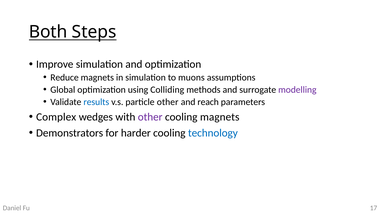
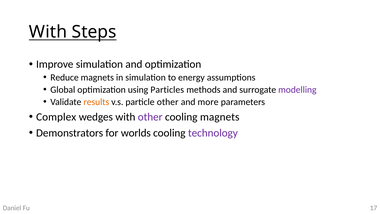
Both at (48, 32): Both -> With
muons: muons -> energy
Colliding: Colliding -> Particles
results colour: blue -> orange
reach: reach -> more
harder: harder -> worlds
technology colour: blue -> purple
